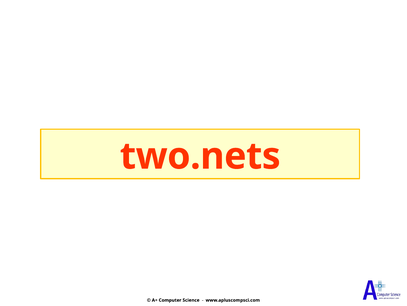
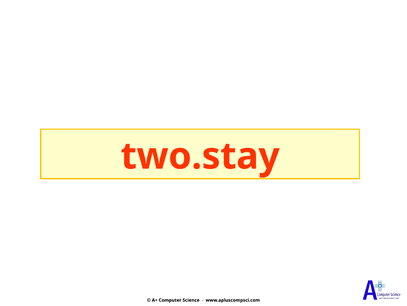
two.nets: two.nets -> two.stay
